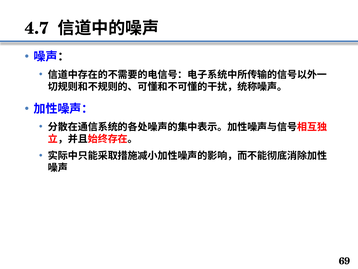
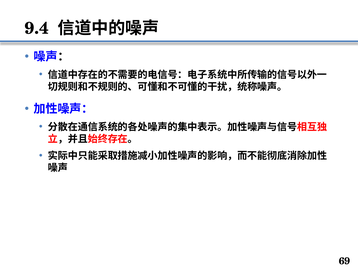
4.7: 4.7 -> 9.4
